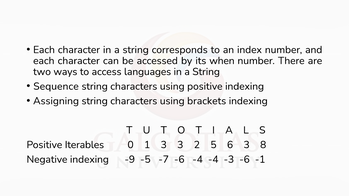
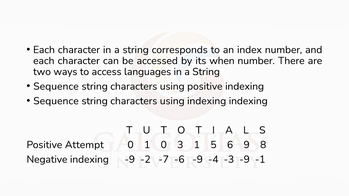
Assigning at (56, 101): Assigning -> Sequence
using brackets: brackets -> indexing
Iterables: Iterables -> Attempt
1 3: 3 -> 0
3 2: 2 -> 1
6 3: 3 -> 9
-5: -5 -> -2
-6 -4: -4 -> -9
-3 -6: -6 -> -9
